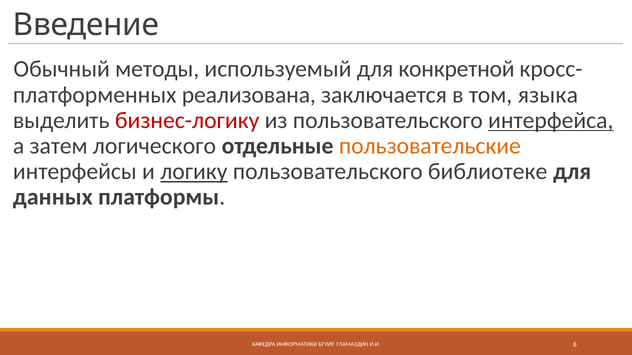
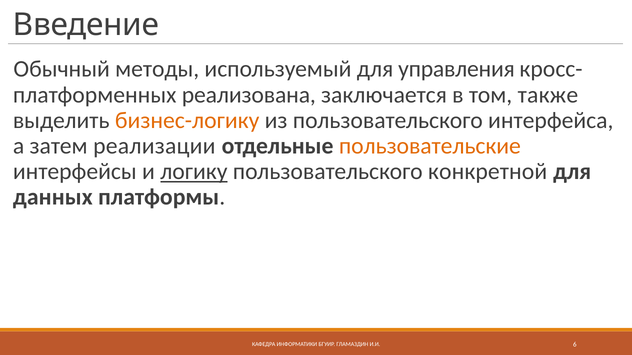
конкретной: конкретной -> управления
языка: языка -> также
бизнес-логику colour: red -> orange
интерфейса underline: present -> none
логического: логического -> реализации
библиотеке: библиотеке -> конкретной
